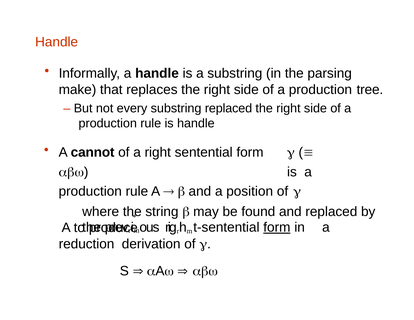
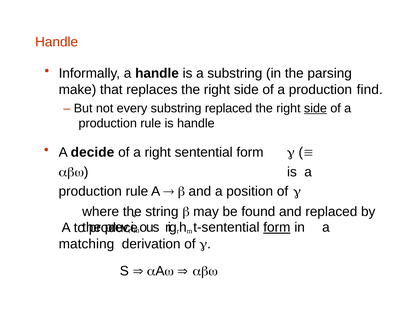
tree: tree -> find
side at (315, 108) underline: none -> present
cannot: cannot -> decide
reduction: reduction -> matching
